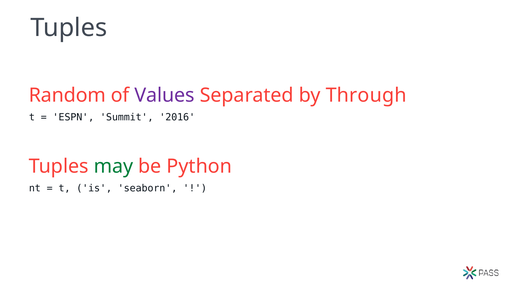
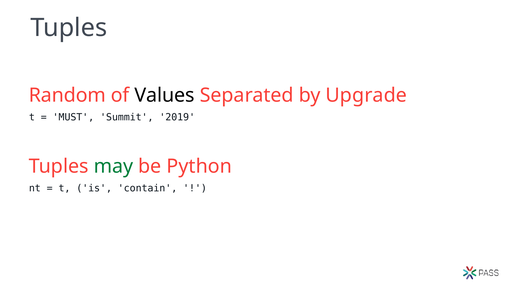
Values colour: purple -> black
Through: Through -> Upgrade
ESPN: ESPN -> MUST
2016: 2016 -> 2019
seaborn: seaborn -> contain
